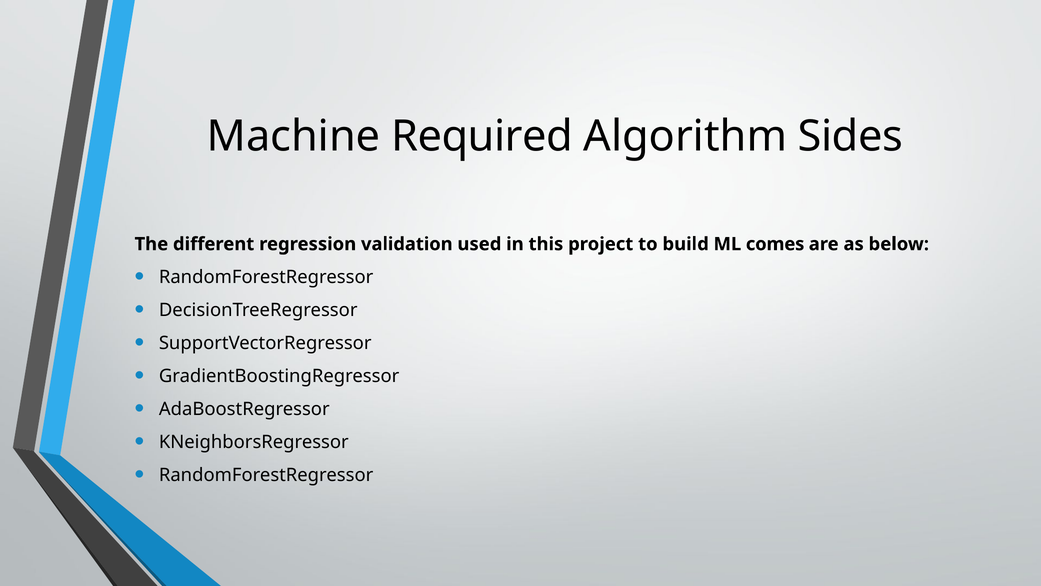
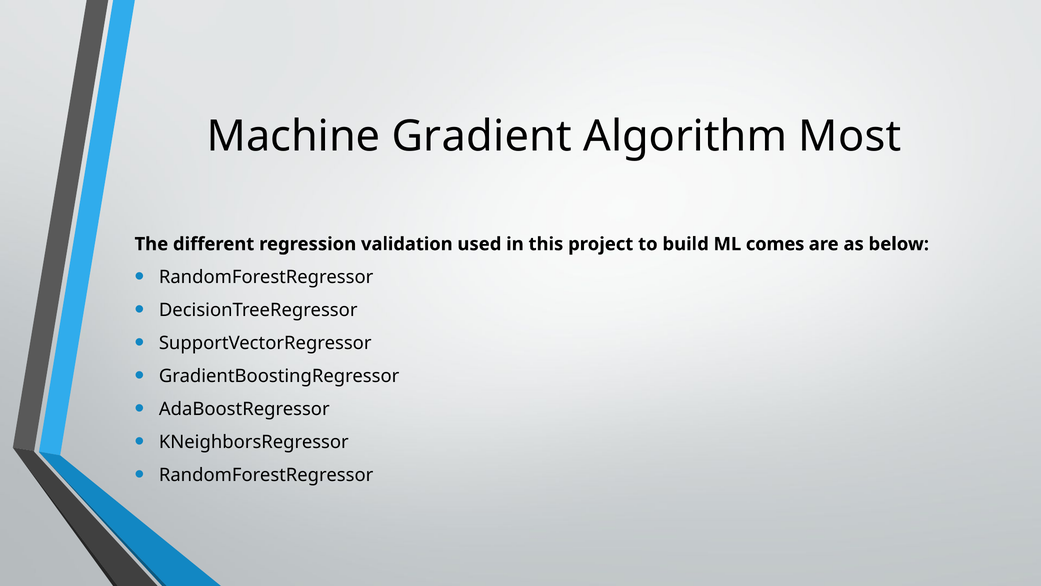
Required: Required -> Gradient
Sides: Sides -> Most
